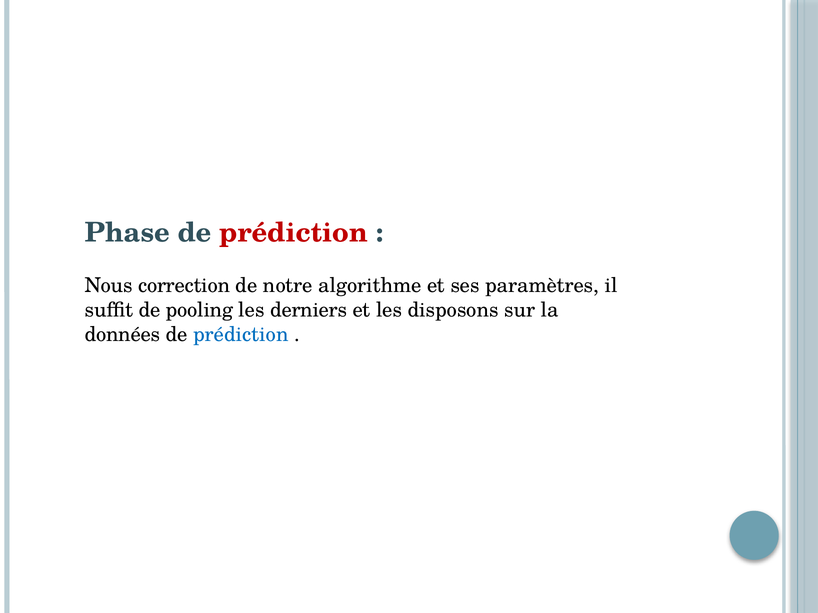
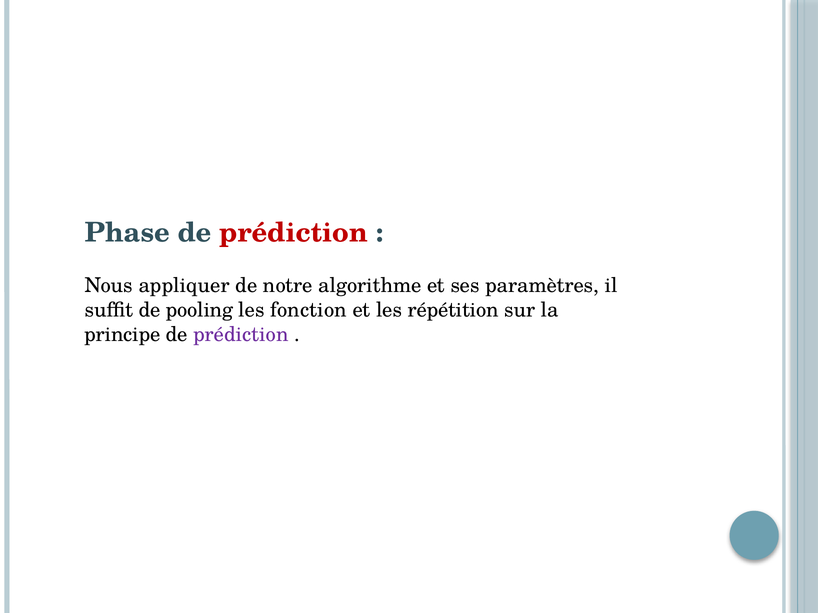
correction: correction -> appliquer
derniers: derniers -> fonction
disposons: disposons -> répétition
données: données -> principe
prédiction at (241, 335) colour: blue -> purple
